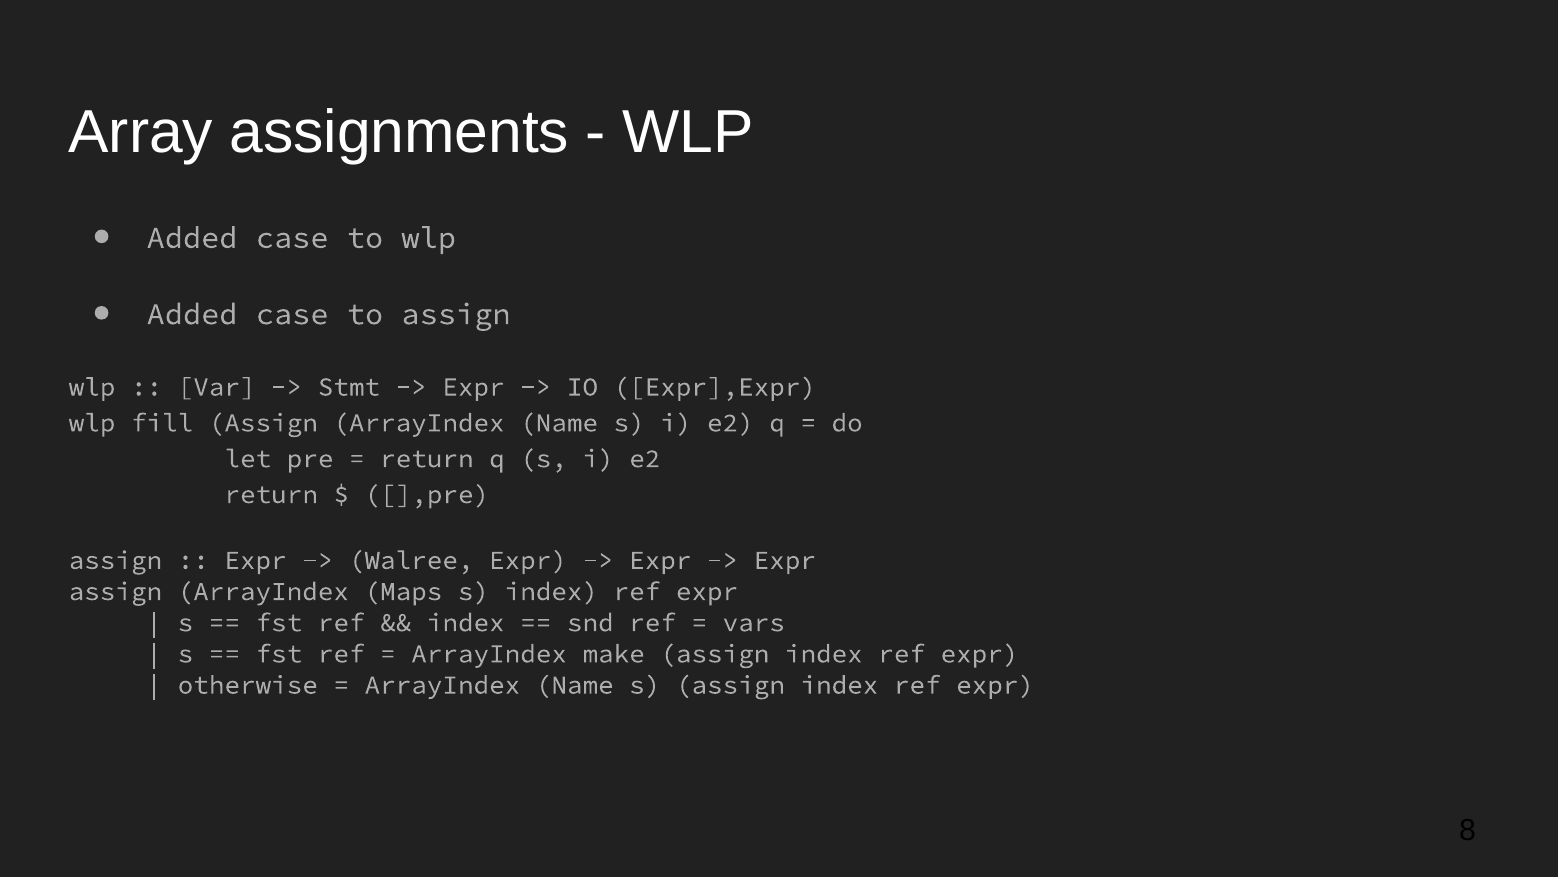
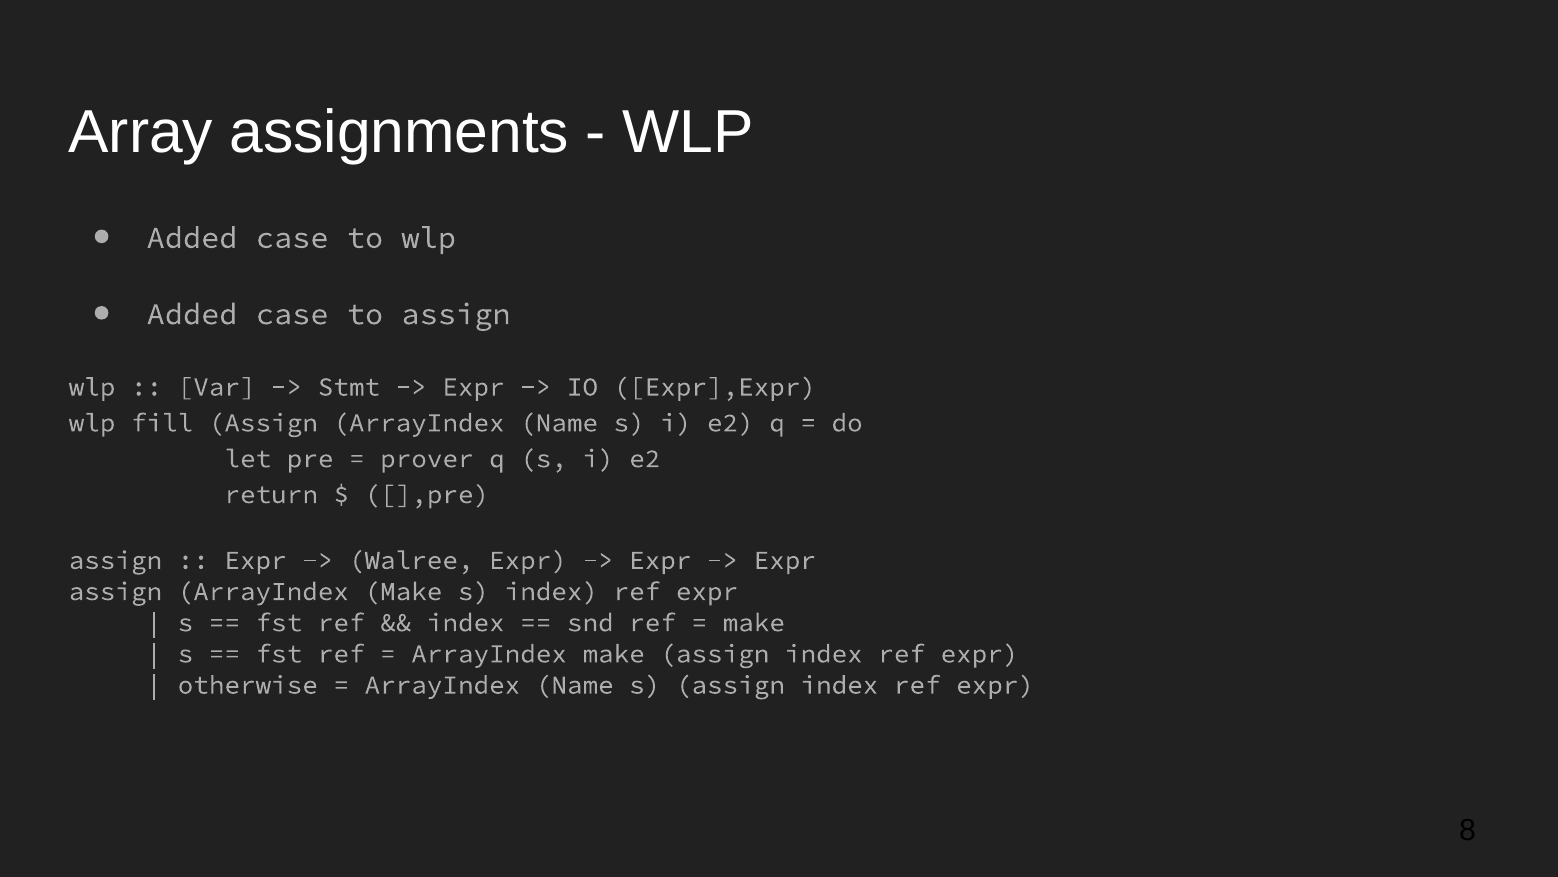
return at (427, 458): return -> prover
assign ArrayIndex Maps: Maps -> Make
vars at (754, 622): vars -> make
